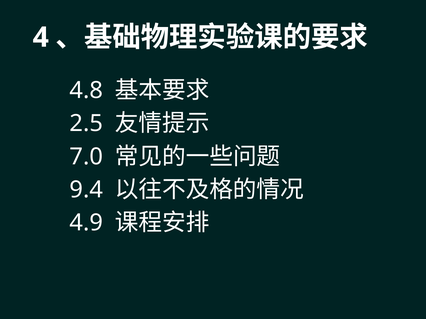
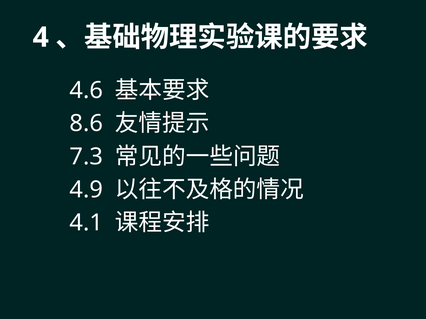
4.8: 4.8 -> 4.6
2.5: 2.5 -> 8.6
7.0: 7.0 -> 7.3
9.4: 9.4 -> 4.9
4.9: 4.9 -> 4.1
